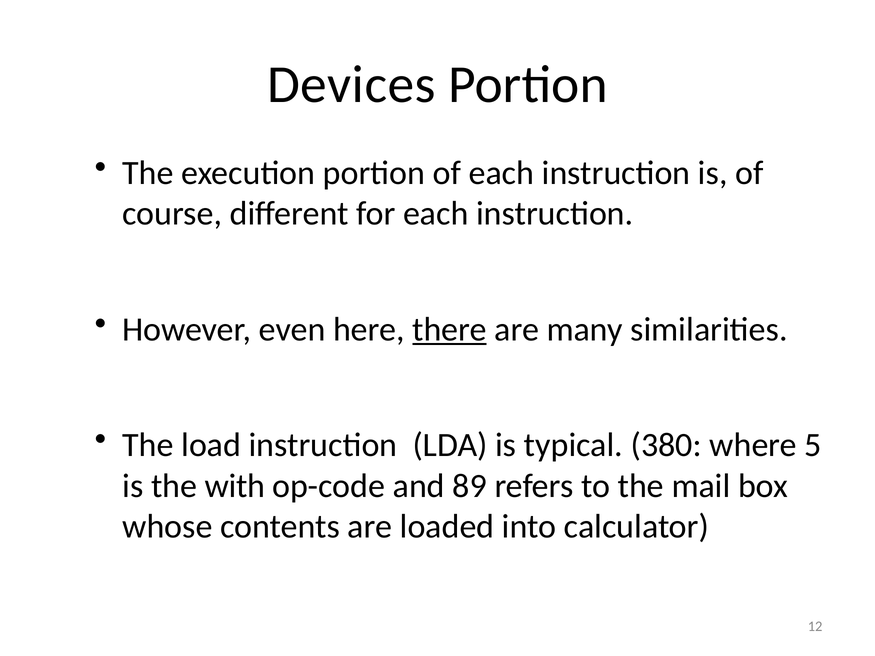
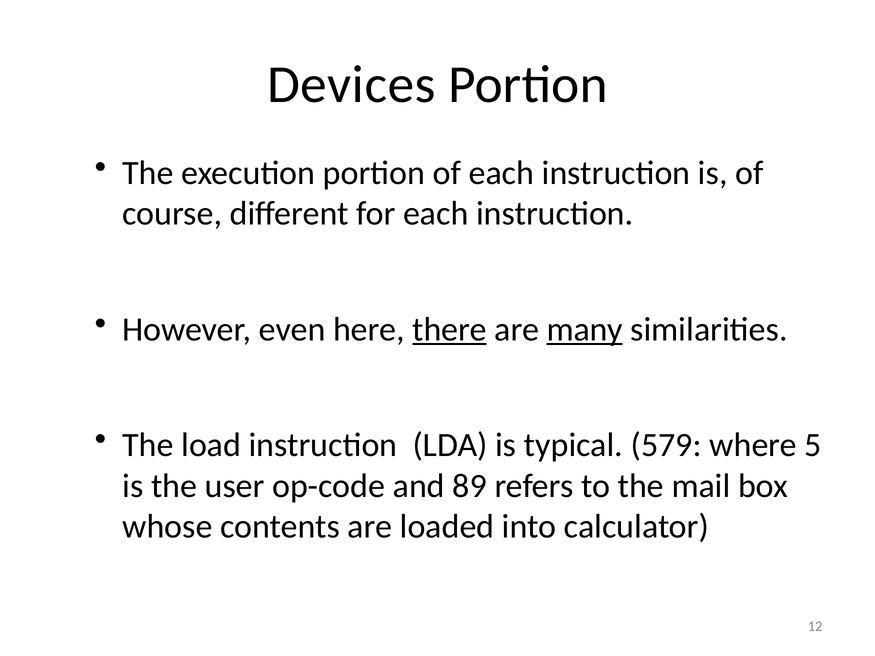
many underline: none -> present
380: 380 -> 579
with: with -> user
